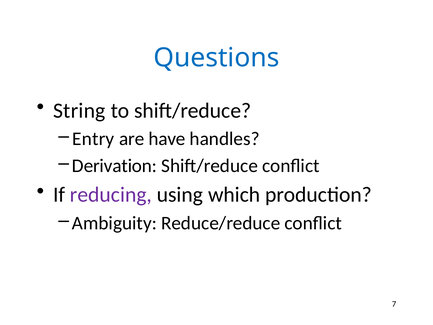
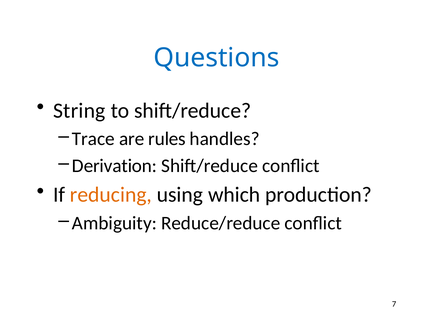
Entry: Entry -> Trace
have: have -> rules
reducing colour: purple -> orange
